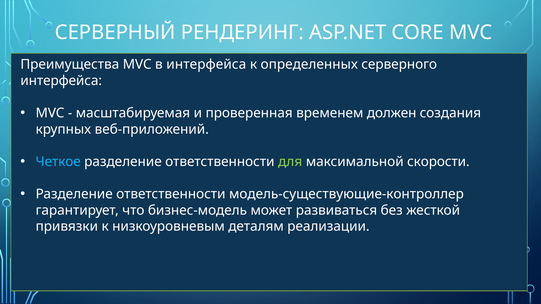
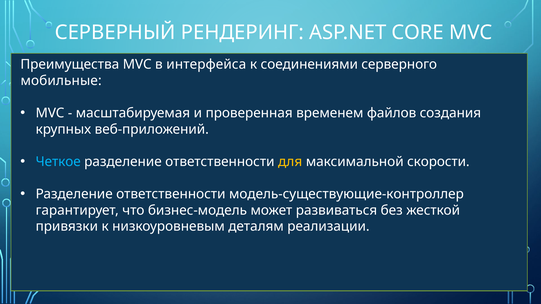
определенных: определенных -> соединениями
интерфейса at (61, 81): интерфейса -> мобильные
должен: должен -> файлов
для colour: light green -> yellow
